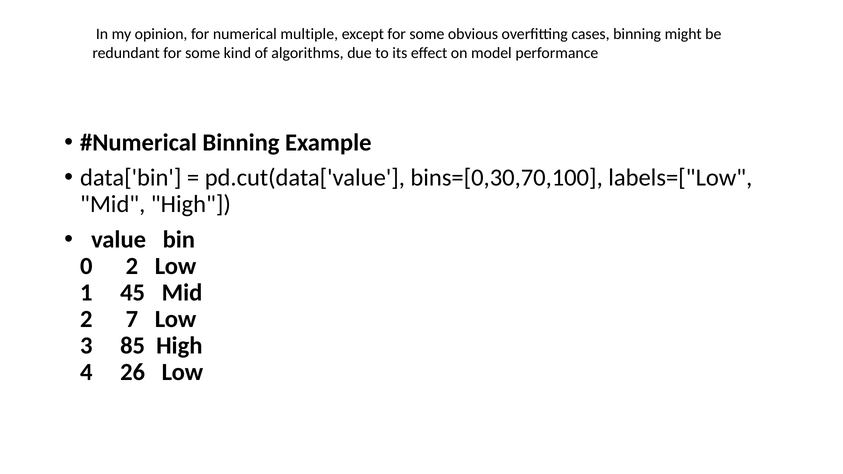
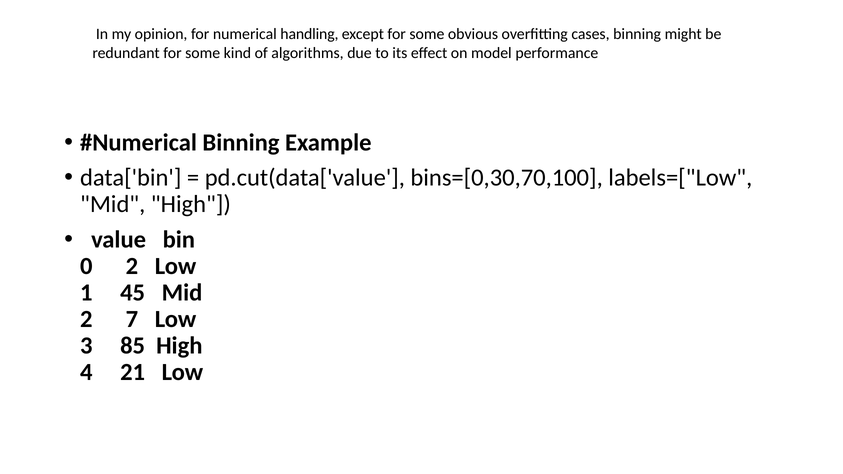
multiple: multiple -> handling
26: 26 -> 21
